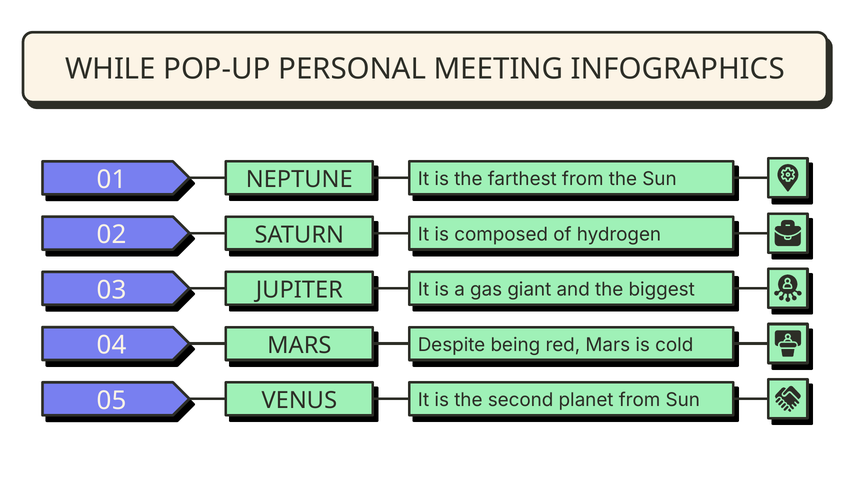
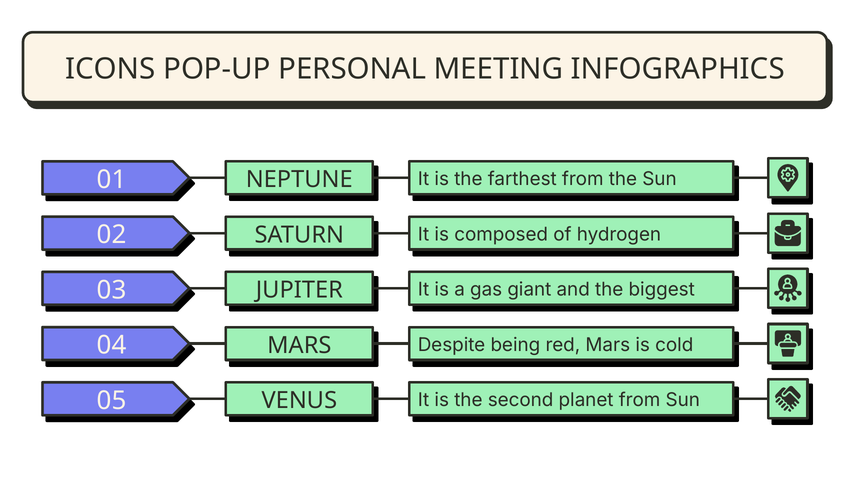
WHILE: WHILE -> ICONS
